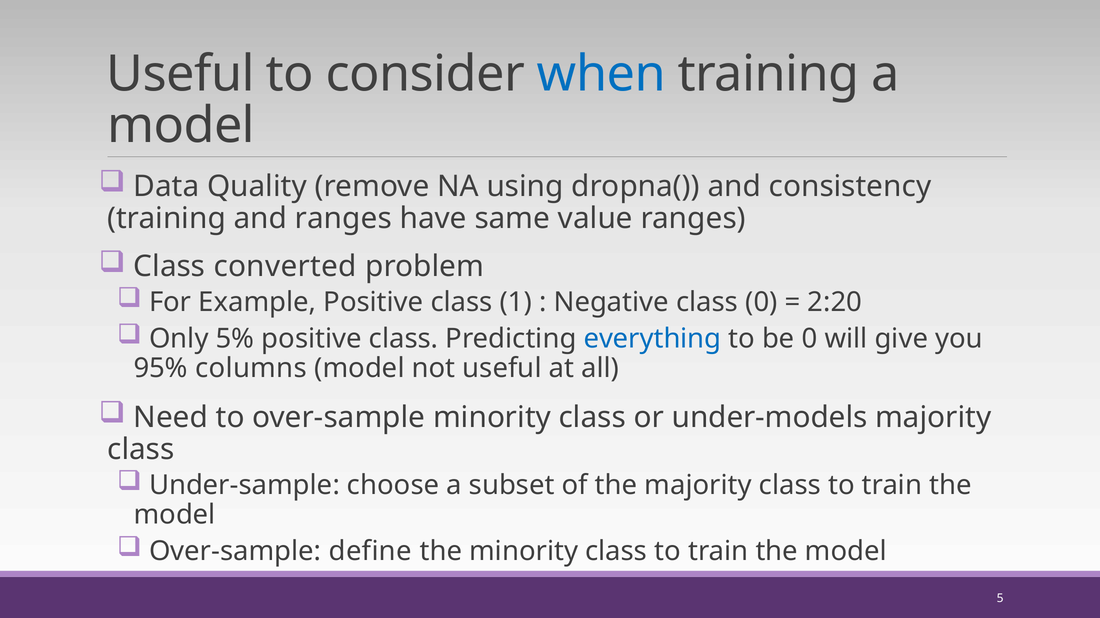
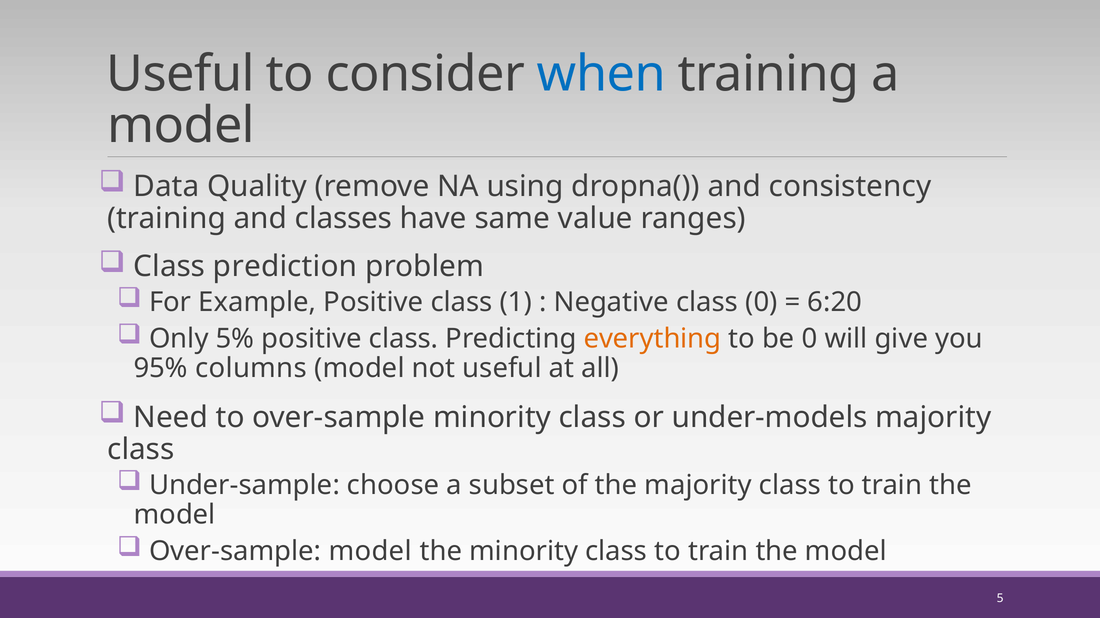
and ranges: ranges -> classes
converted: converted -> prediction
2:20: 2:20 -> 6:20
everything colour: blue -> orange
Over-sample define: define -> model
